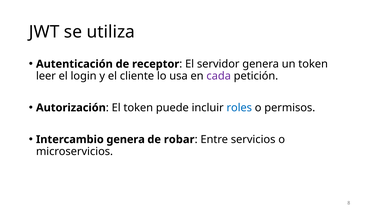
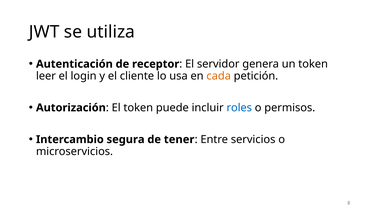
cada colour: purple -> orange
Intercambio genera: genera -> segura
robar: robar -> tener
